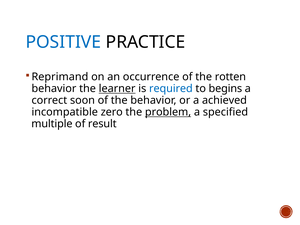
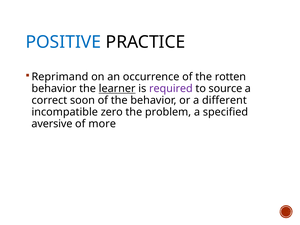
required colour: blue -> purple
begins: begins -> source
achieved: achieved -> different
problem underline: present -> none
multiple: multiple -> aversive
result: result -> more
